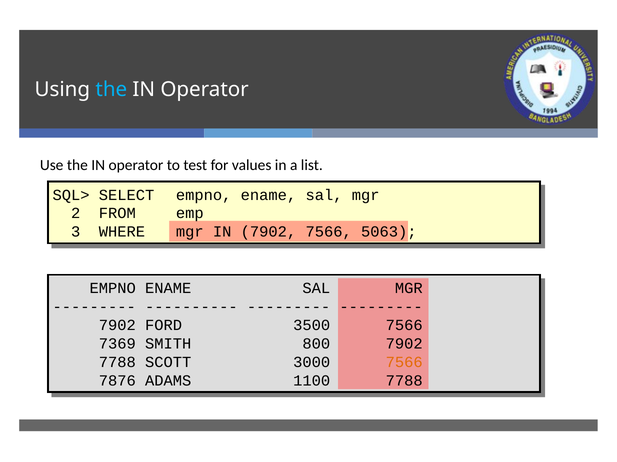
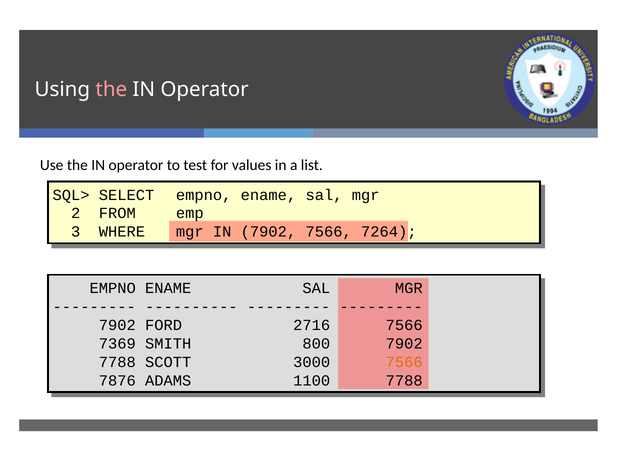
the at (111, 90) colour: light blue -> pink
5063: 5063 -> 7264
3500: 3500 -> 2716
